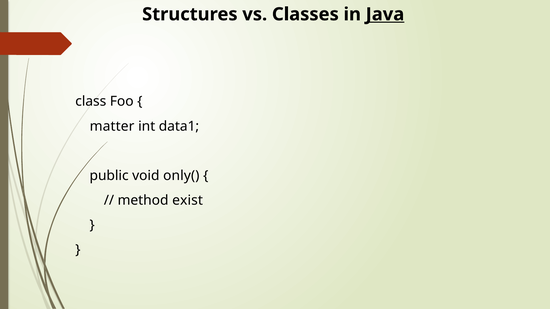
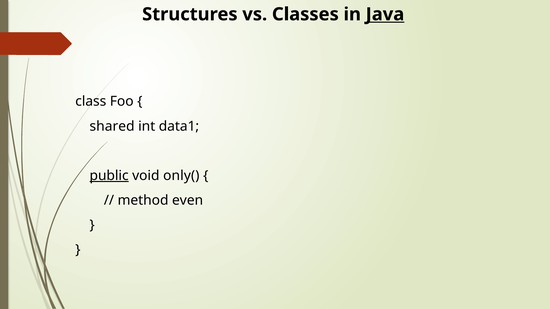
matter: matter -> shared
public underline: none -> present
exist: exist -> even
